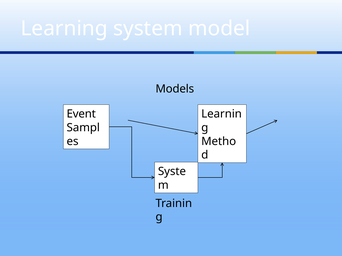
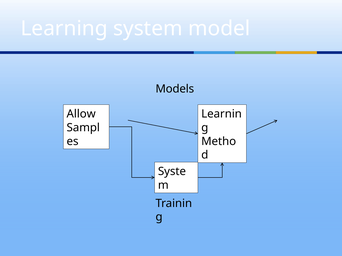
Event: Event -> Allow
